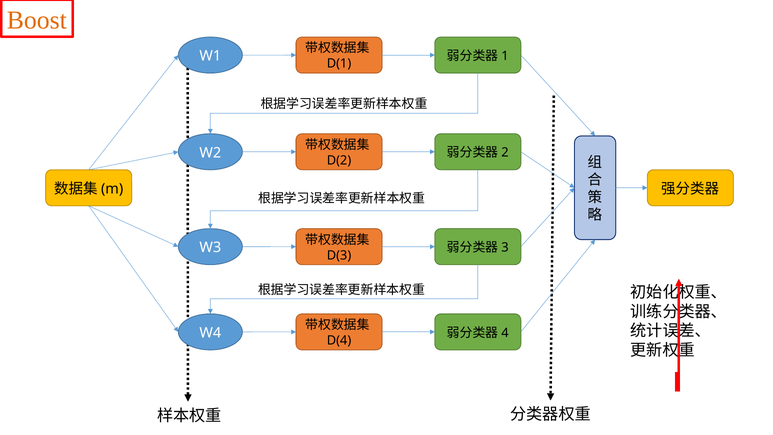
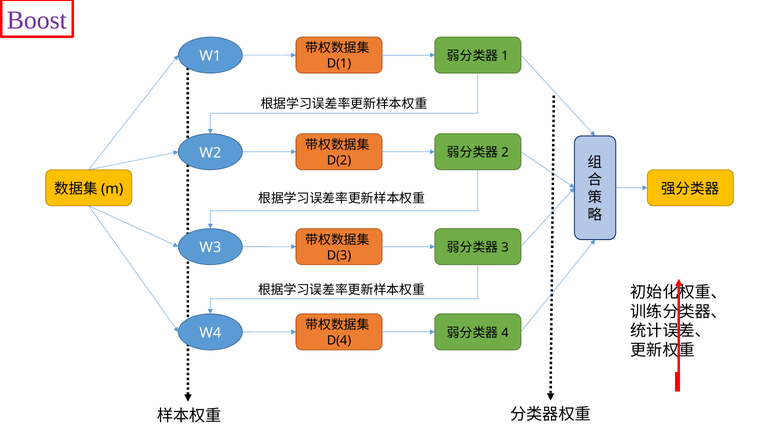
Boost colour: orange -> purple
